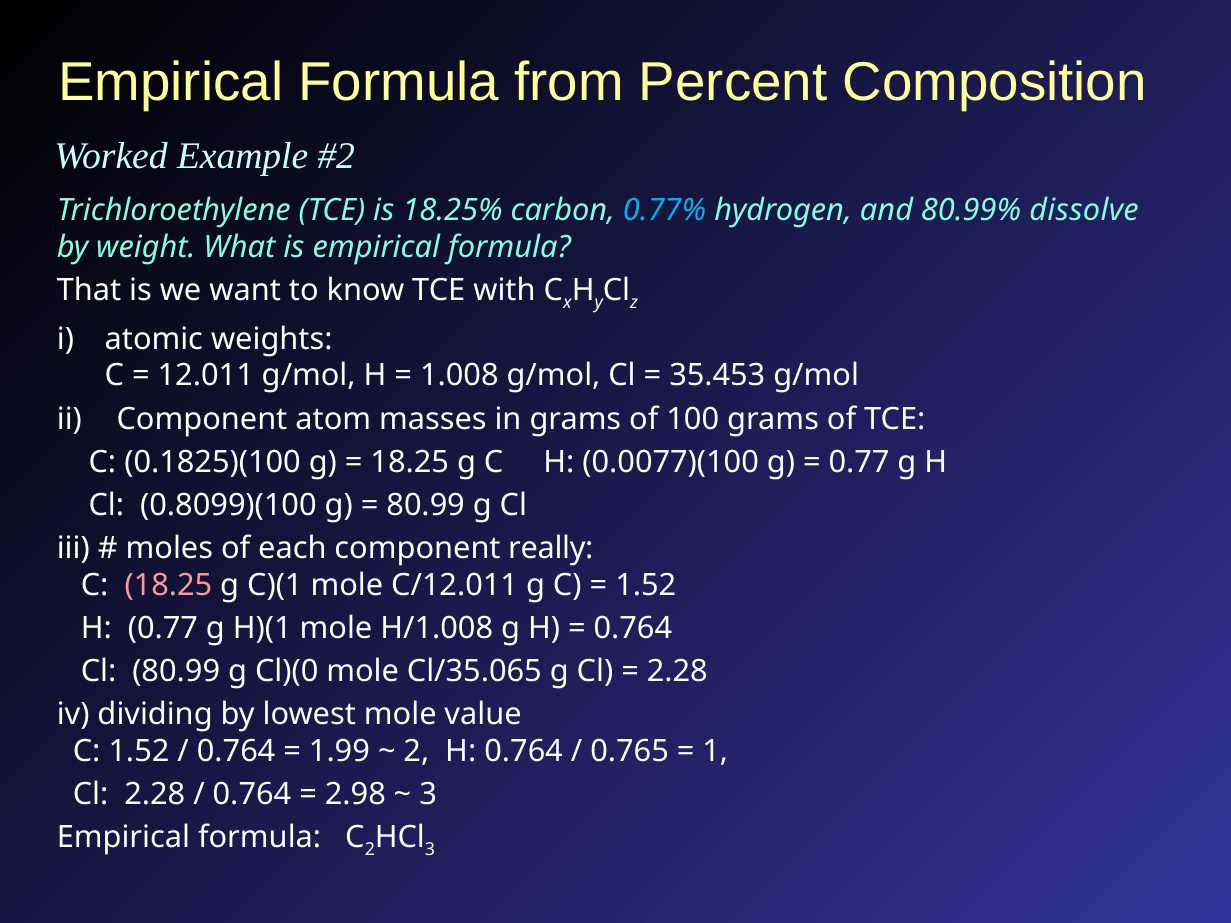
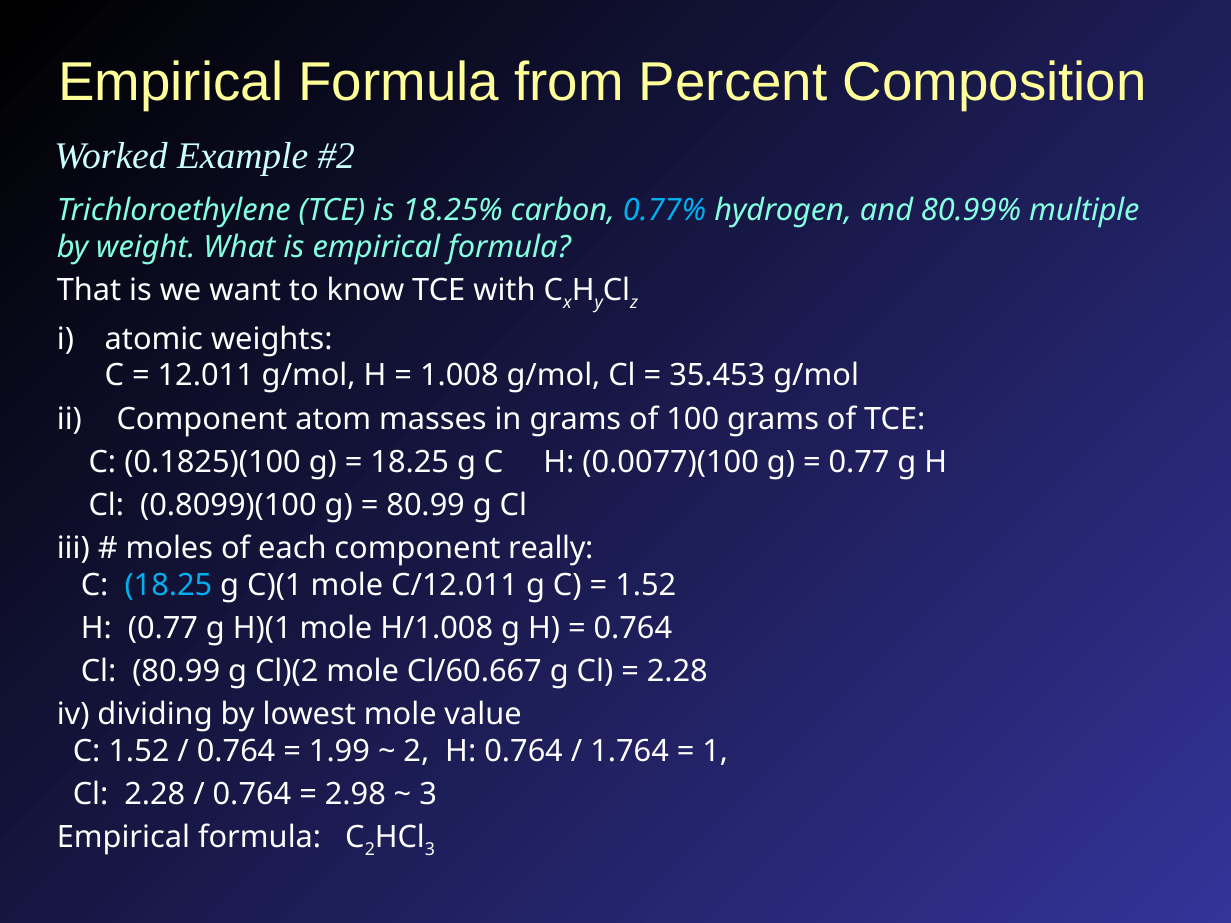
dissolve: dissolve -> multiple
18.25 at (168, 585) colour: pink -> light blue
Cl)(0: Cl)(0 -> Cl)(2
Cl/35.065: Cl/35.065 -> Cl/60.667
0.765: 0.765 -> 1.764
